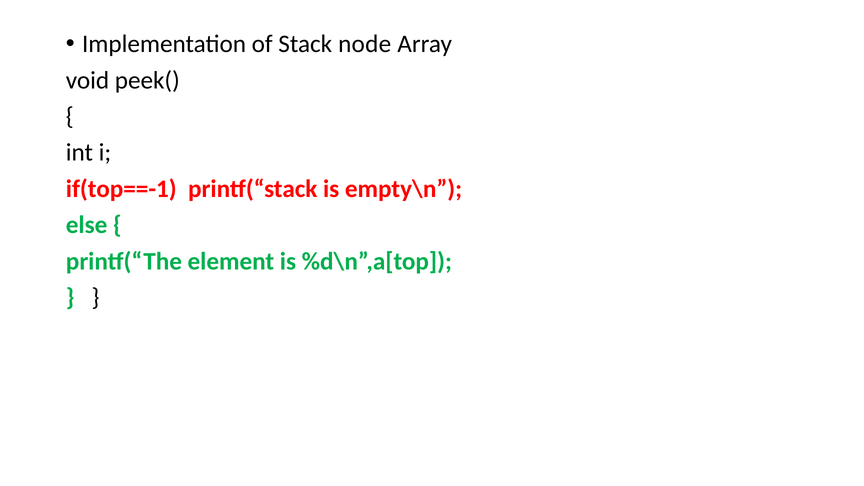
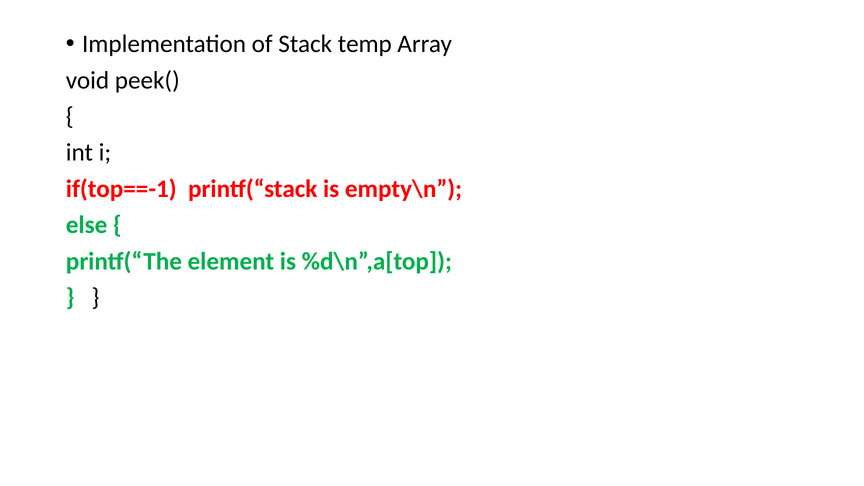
node: node -> temp
